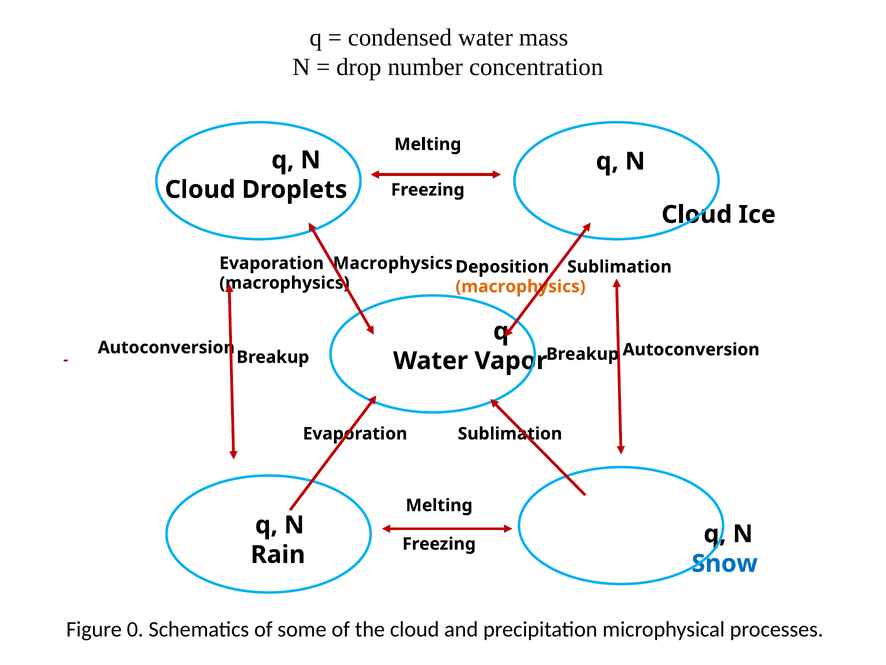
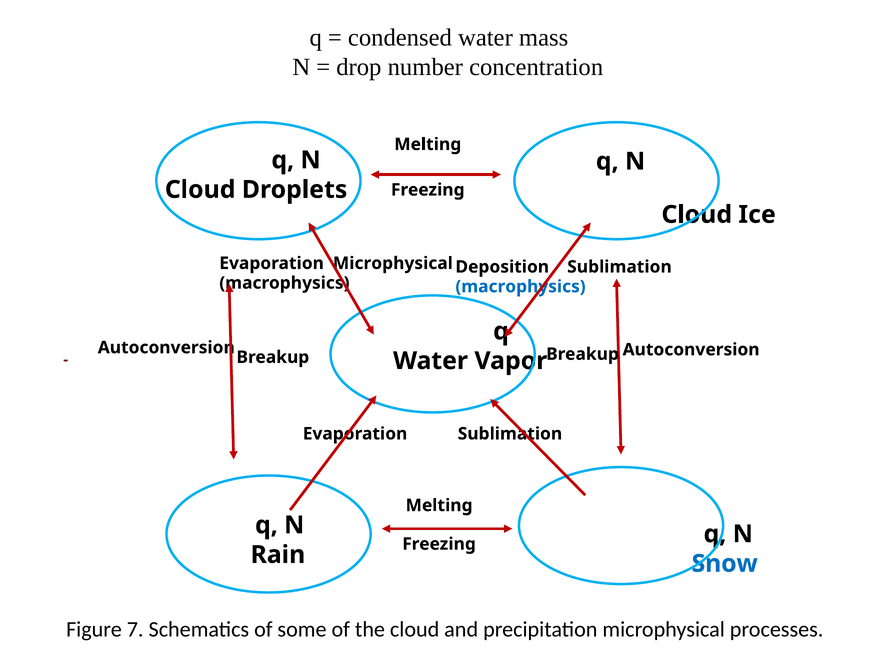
Evaporation Macrophysics: Macrophysics -> Microphysical
macrophysics at (521, 286) colour: orange -> blue
0: 0 -> 7
